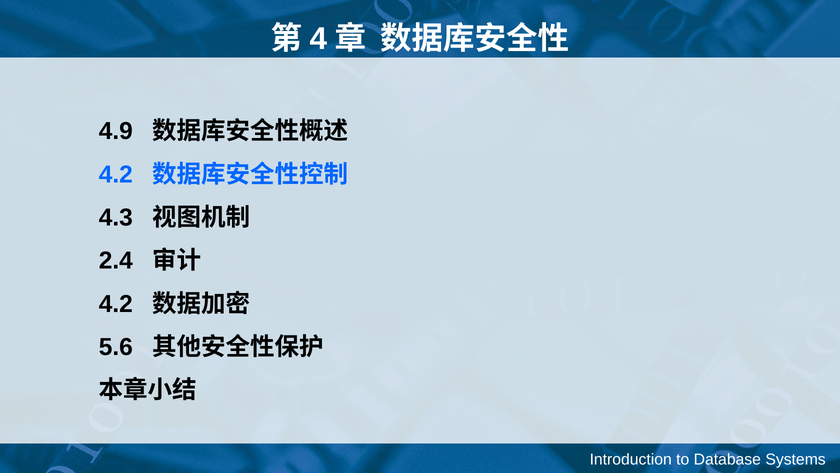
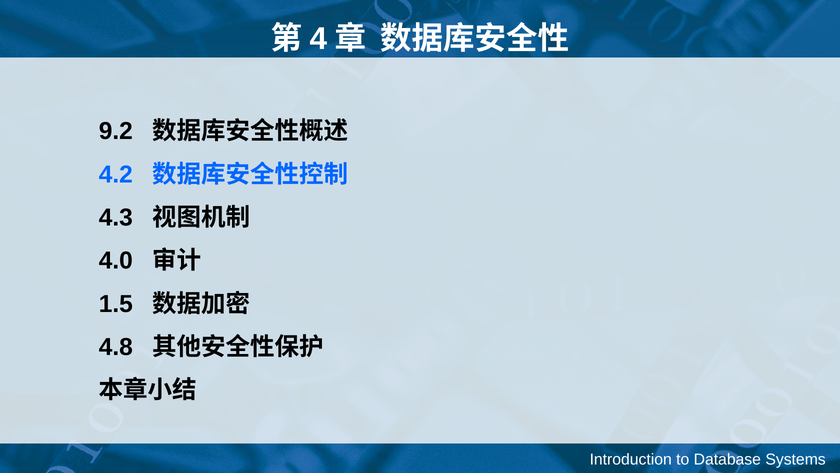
4.9: 4.9 -> 9.2
2.4: 2.4 -> 4.0
4.2 at (116, 304): 4.2 -> 1.5
5.6: 5.6 -> 4.8
